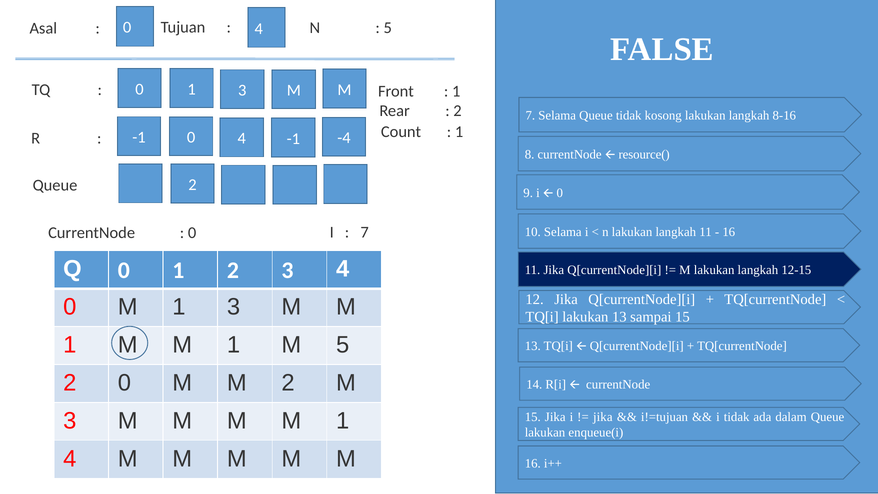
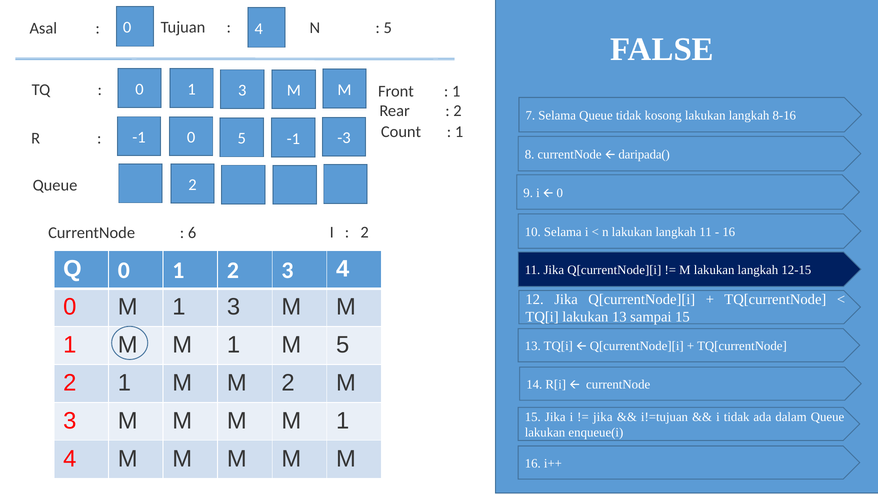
-1 0 4: 4 -> 5
-4: -4 -> -3
resource(: resource( -> daripada(
0 at (192, 233): 0 -> 6
7 at (365, 232): 7 -> 2
2 0: 0 -> 1
